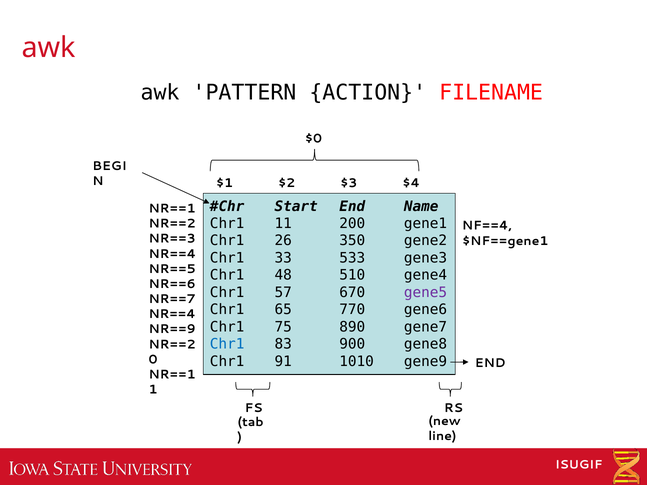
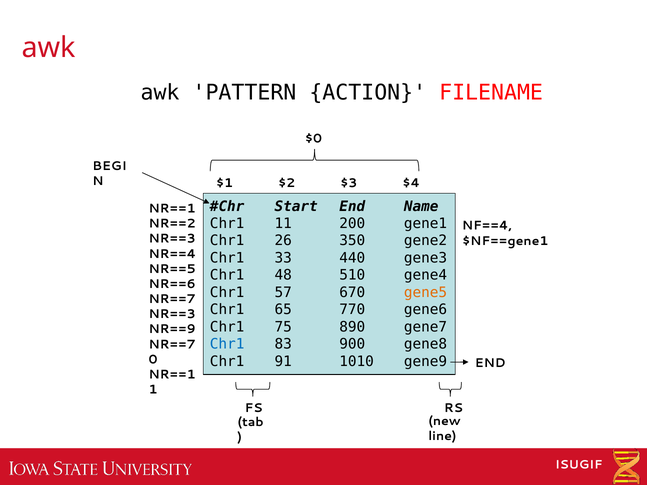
533: 533 -> 440
gene5 colour: purple -> orange
NR==4 at (172, 314): NR==4 -> NR==3
NR==2 at (172, 345): NR==2 -> NR==7
